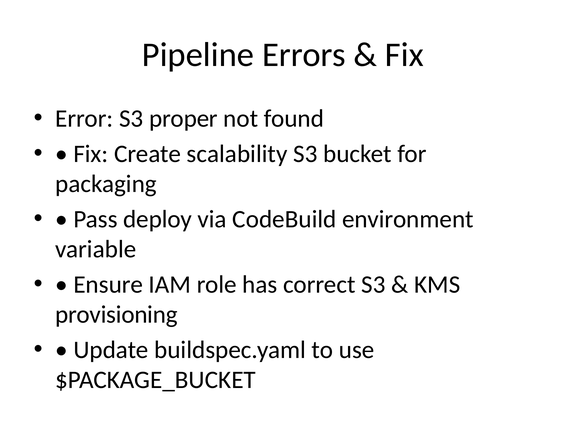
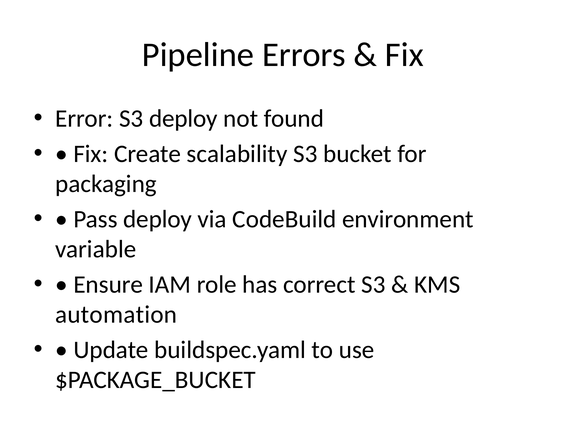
S3 proper: proper -> deploy
provisioning: provisioning -> automation
